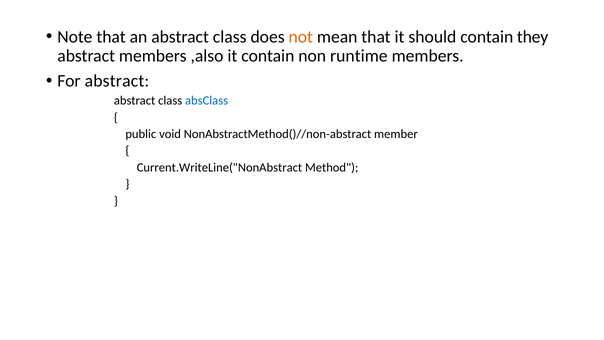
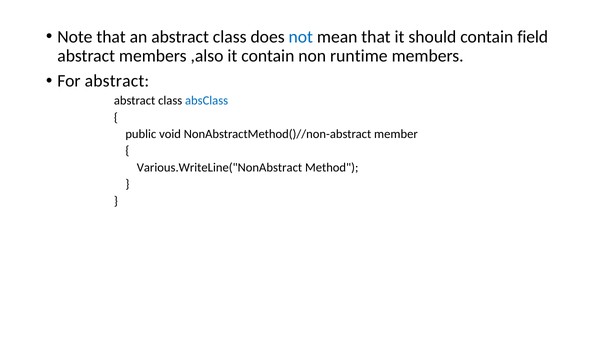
not colour: orange -> blue
they: they -> field
Current.WriteLine("NonAbstract: Current.WriteLine("NonAbstract -> Various.WriteLine("NonAbstract
